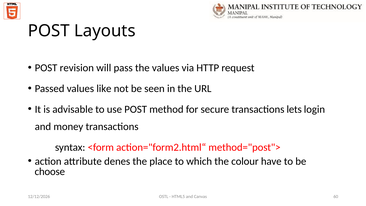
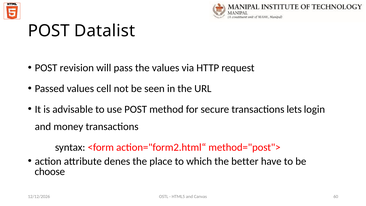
Layouts: Layouts -> Datalist
like: like -> cell
colour: colour -> better
